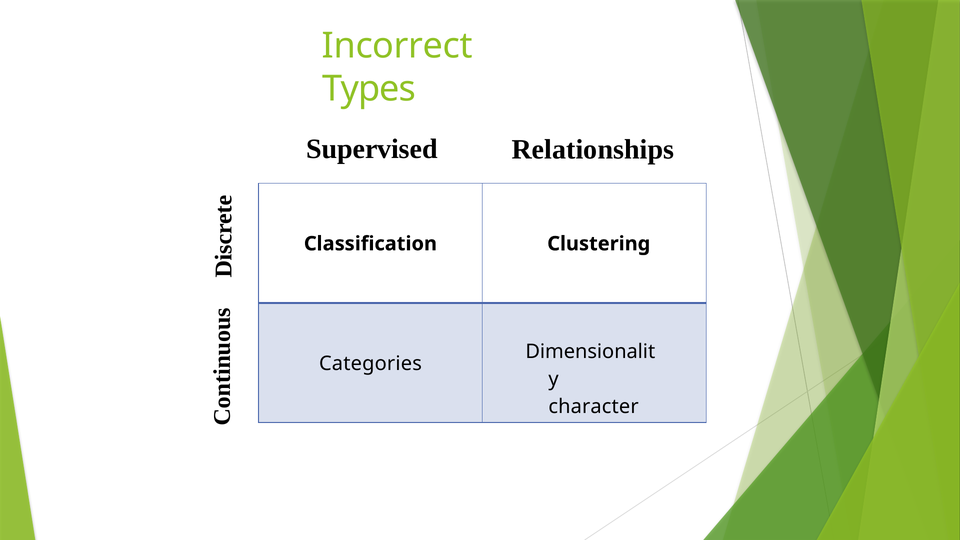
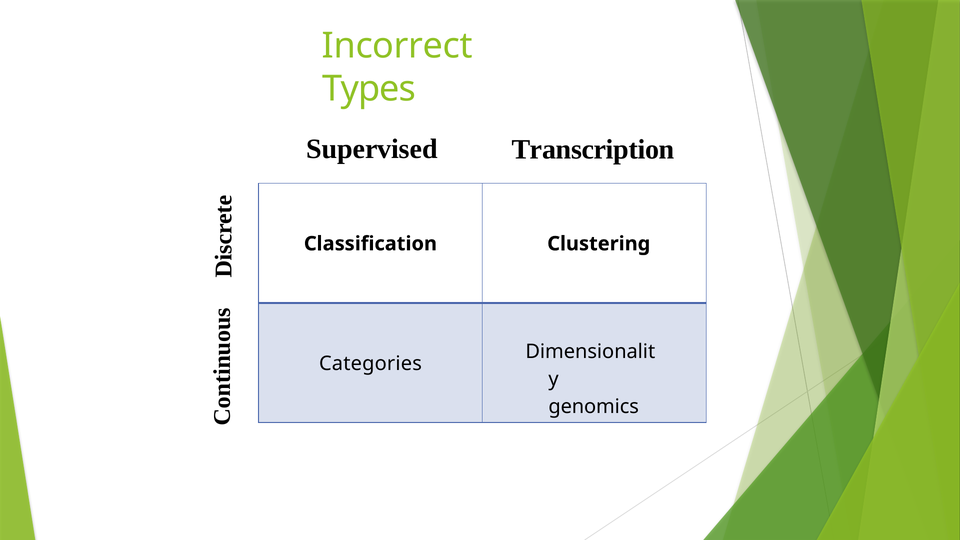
Relationships: Relationships -> Transcription
character: character -> genomics
